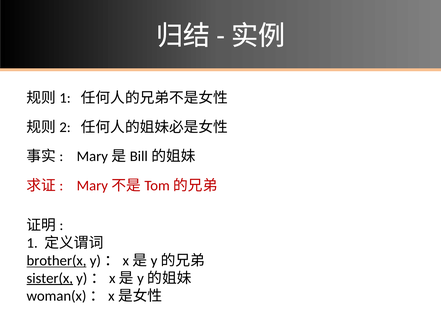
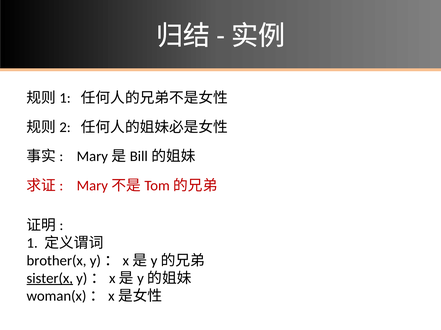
brother(x underline: present -> none
